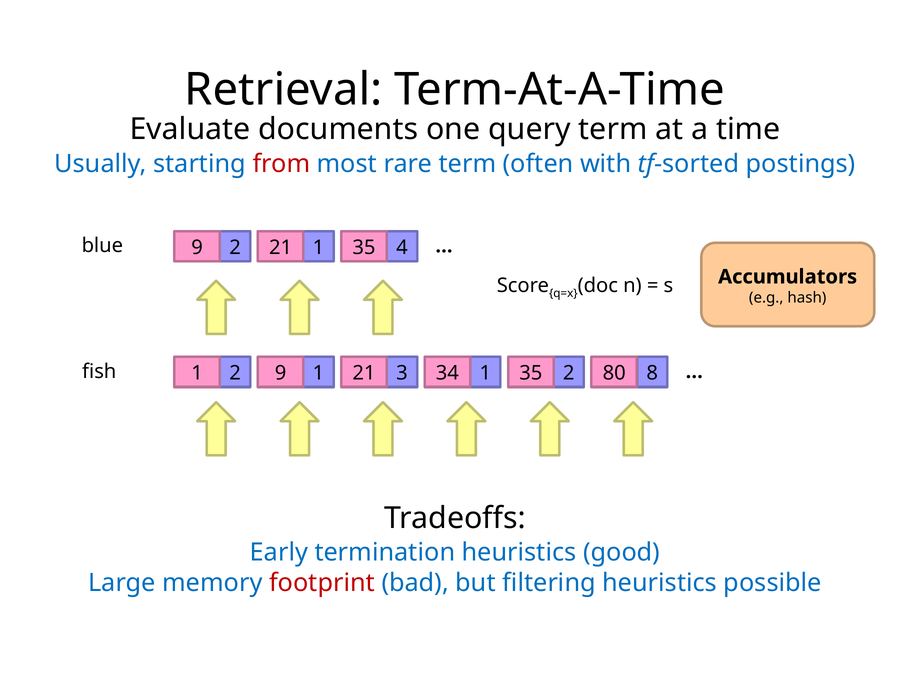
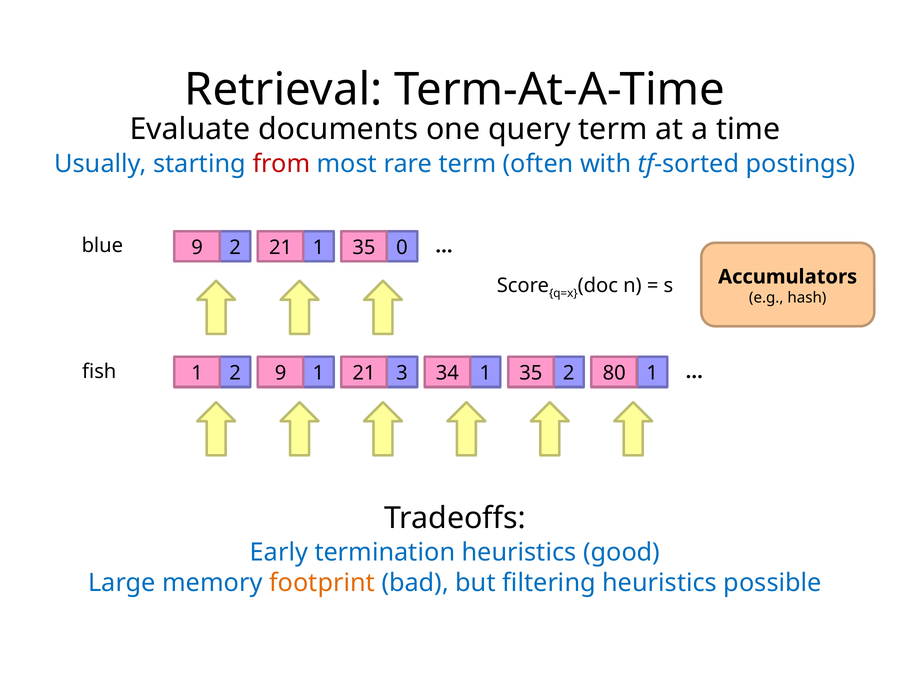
4: 4 -> 0
1 2 8: 8 -> 1
footprint colour: red -> orange
